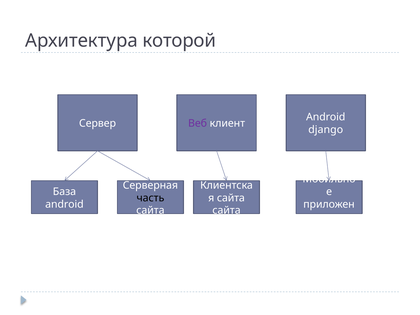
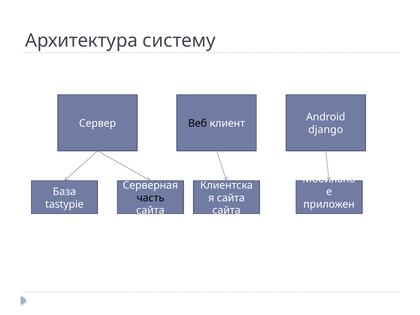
которой: которой -> систему
Веб colour: purple -> black
android at (64, 204): android -> tastypie
